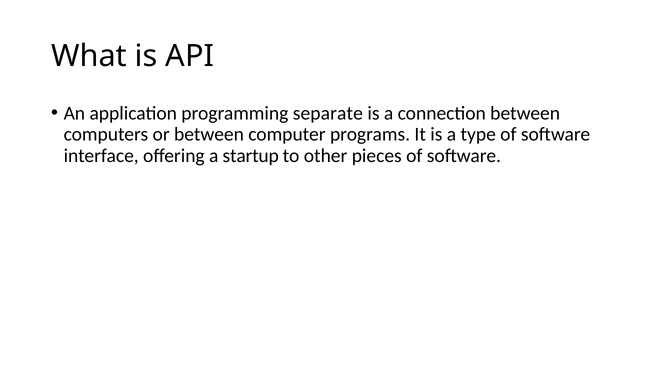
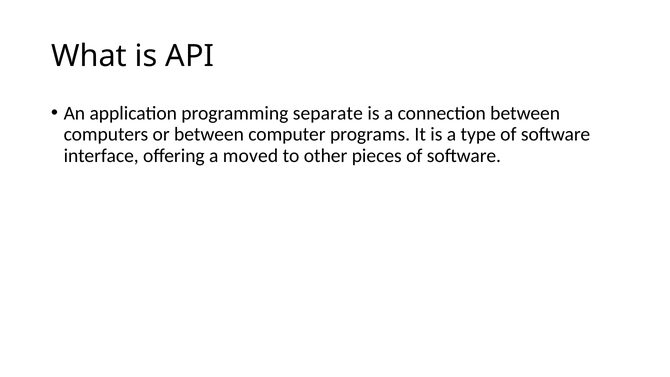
startup: startup -> moved
